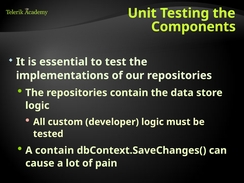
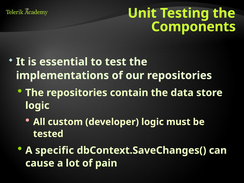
A contain: contain -> specific
